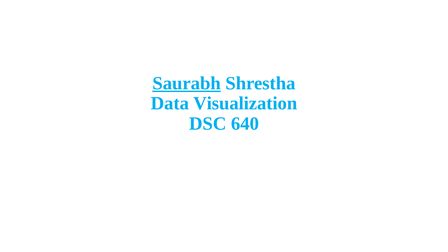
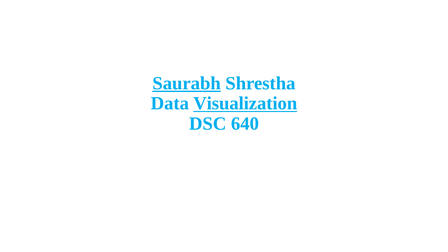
Visualization underline: none -> present
